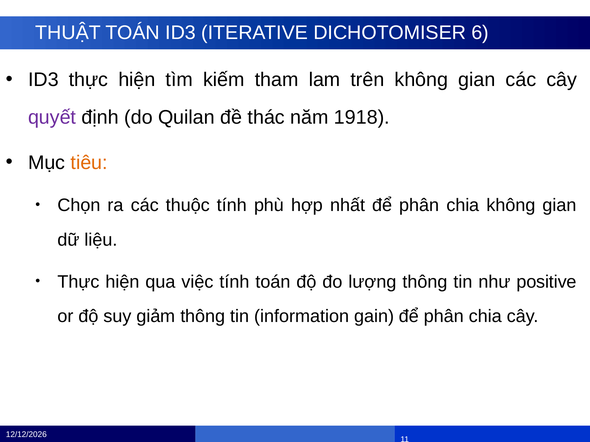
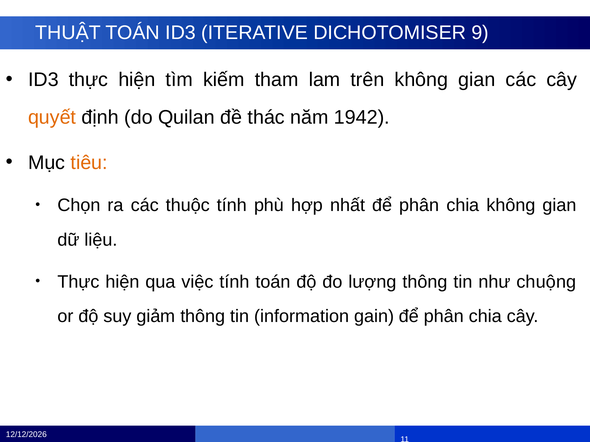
6: 6 -> 9
quyết colour: purple -> orange
1918: 1918 -> 1942
positive: positive -> chuộng
